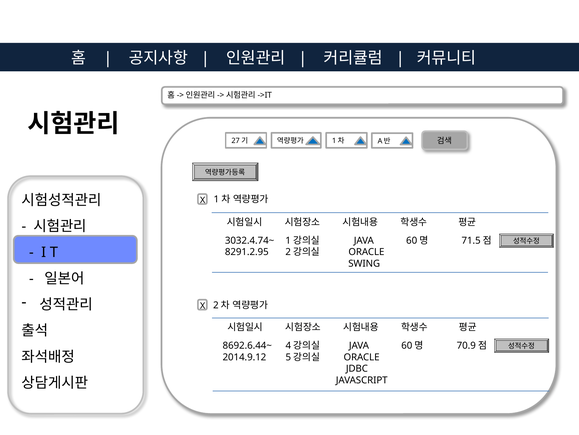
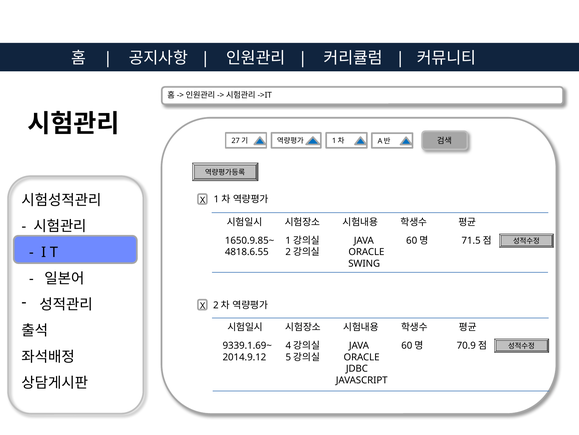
3032.4.74~: 3032.4.74~ -> 1650.9.85~
8291.2.95: 8291.2.95 -> 4818.6.55
8692.6.44~: 8692.6.44~ -> 9339.1.69~
